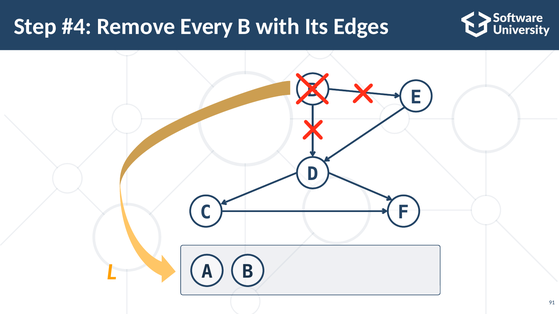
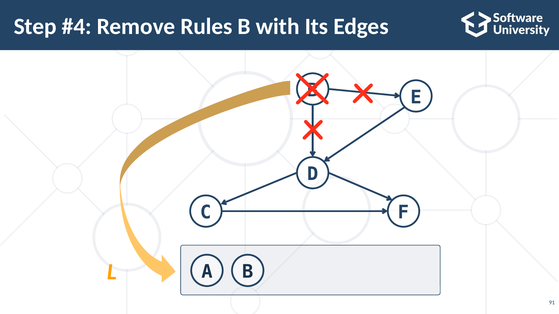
Every: Every -> Rules
